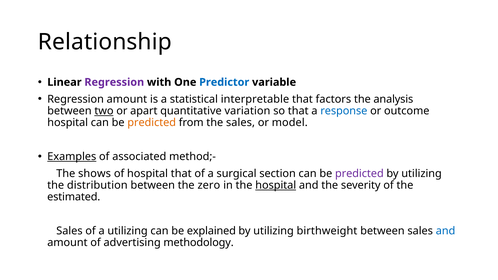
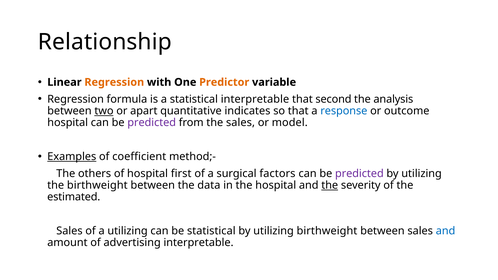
Regression at (114, 82) colour: purple -> orange
Predictor colour: blue -> orange
Regression amount: amount -> formula
factors: factors -> second
variation: variation -> indicates
predicted at (152, 123) colour: orange -> purple
associated: associated -> coefficient
shows: shows -> others
hospital that: that -> first
section: section -> factors
the distribution: distribution -> birthweight
zero: zero -> data
hospital at (276, 185) underline: present -> none
the at (330, 185) underline: none -> present
be explained: explained -> statistical
advertising methodology: methodology -> interpretable
